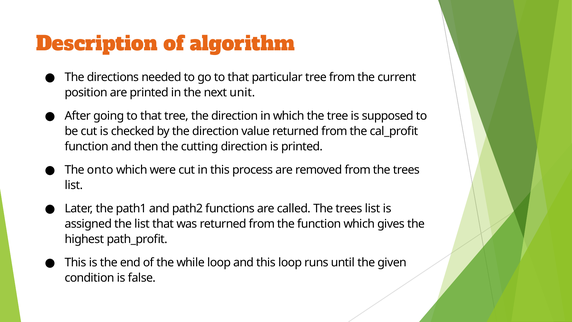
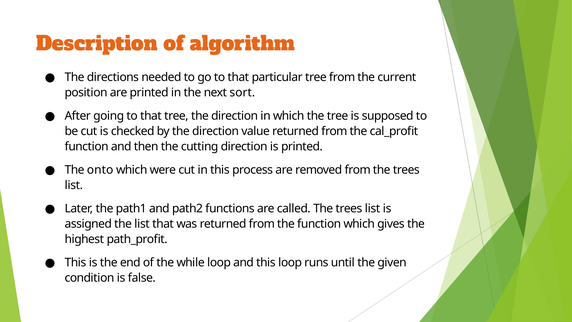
unit: unit -> sort
